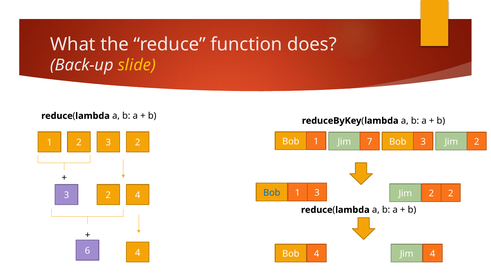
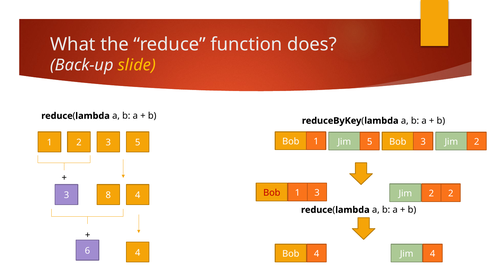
Jim 7: 7 -> 5
2 3 2: 2 -> 5
Bob at (272, 193) colour: blue -> red
2 at (108, 195): 2 -> 8
